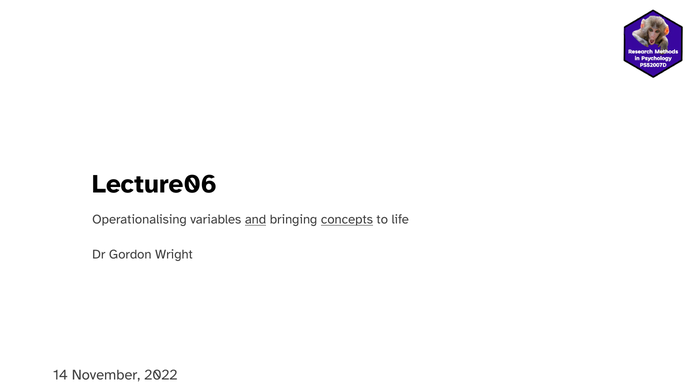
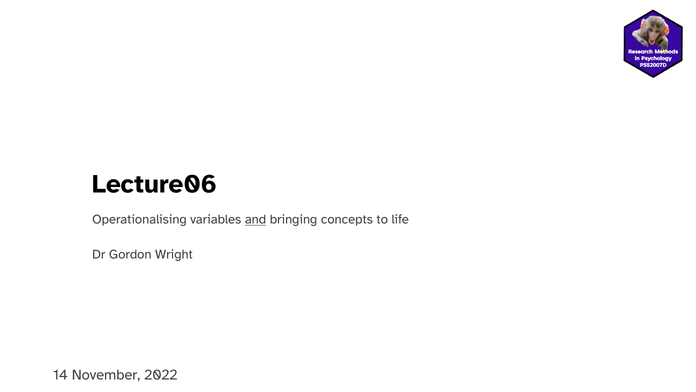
concepts underline: present -> none
